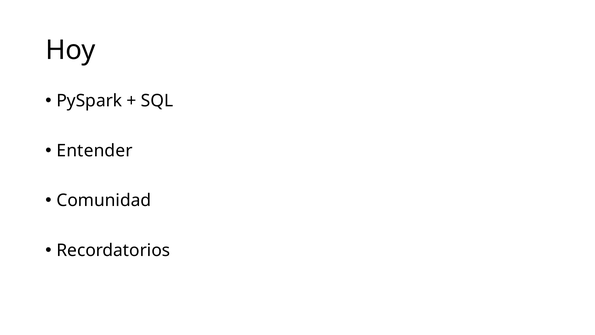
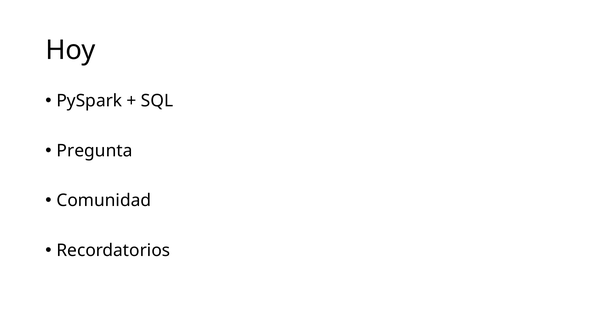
Entender: Entender -> Pregunta
